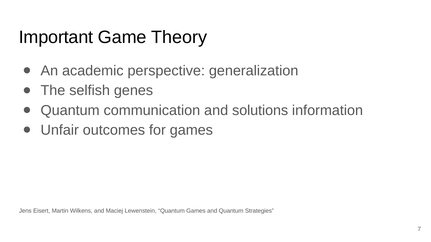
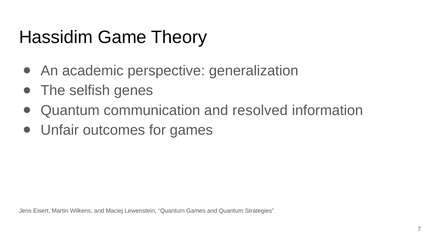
Important: Important -> Hassidim
solutions: solutions -> resolved
